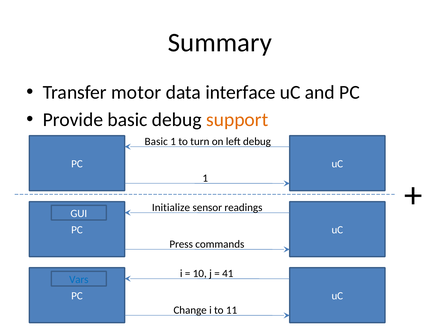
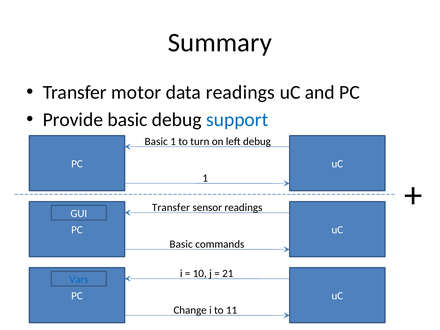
data interface: interface -> readings
support colour: orange -> blue
Initialize at (171, 208): Initialize -> Transfer
Press at (181, 244): Press -> Basic
41: 41 -> 21
